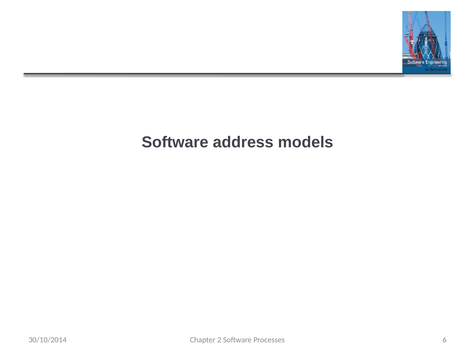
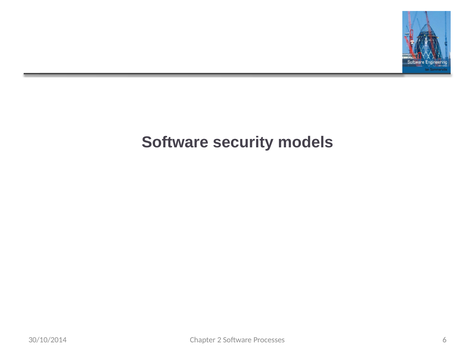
address: address -> security
